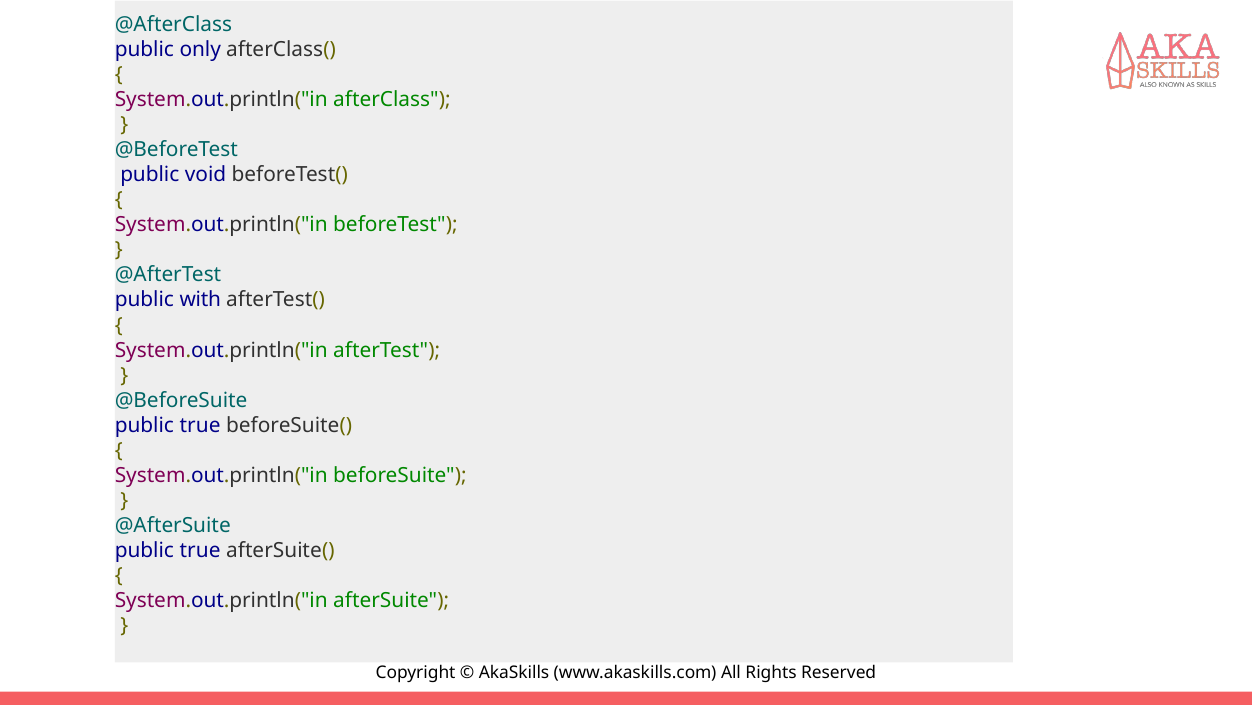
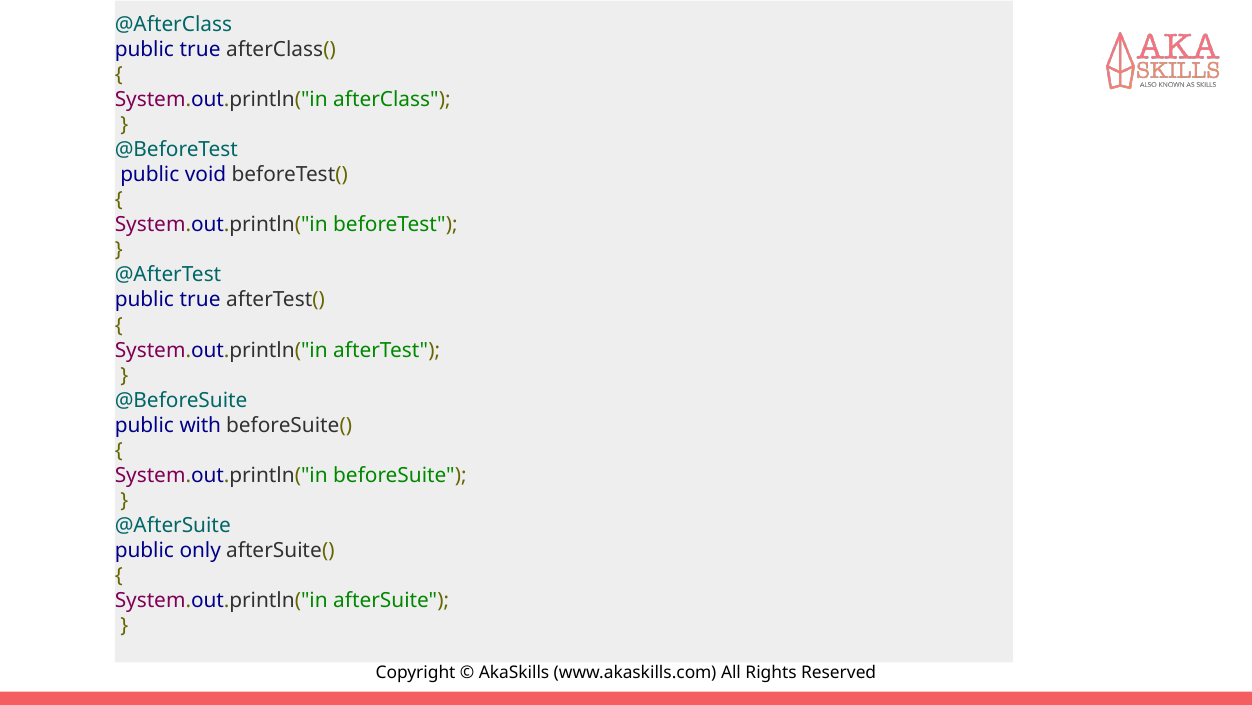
only at (200, 49): only -> true
with at (200, 300): with -> true
true at (200, 425): true -> with
true at (200, 550): true -> only
